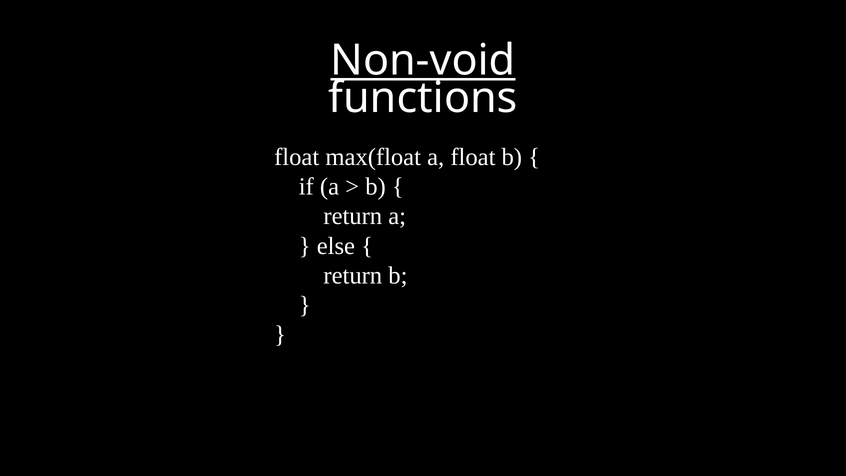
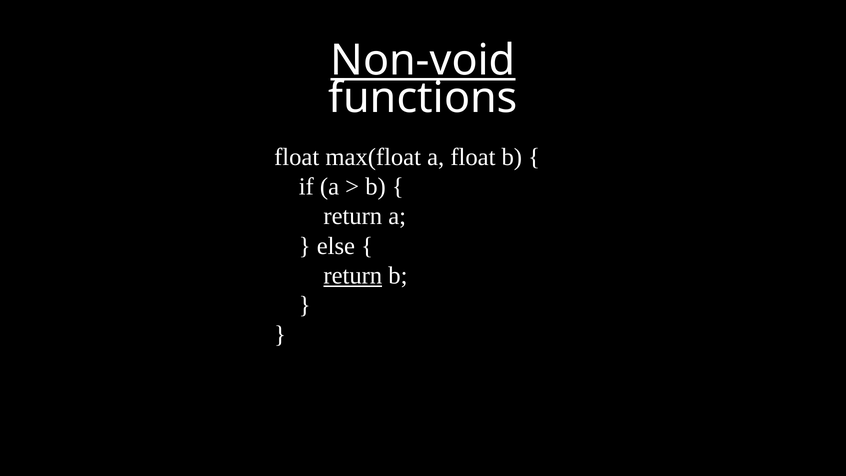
return at (353, 275) underline: none -> present
